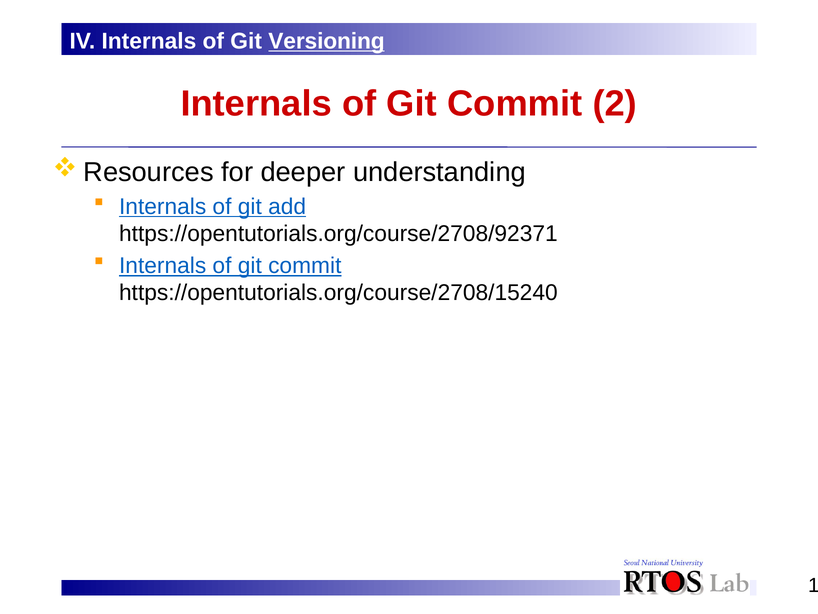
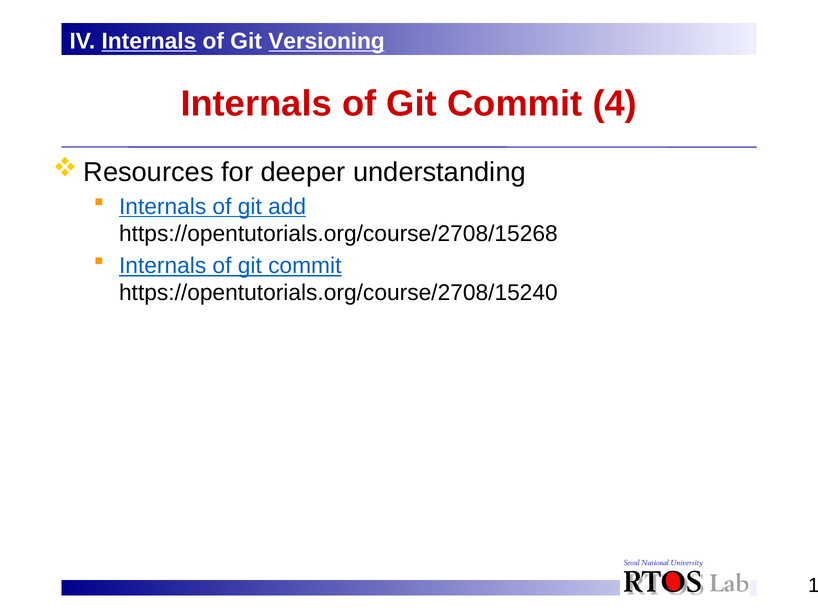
Internals at (149, 41) underline: none -> present
2: 2 -> 4
https://opentutorials.org/course/2708/92371: https://opentutorials.org/course/2708/92371 -> https://opentutorials.org/course/2708/15268
